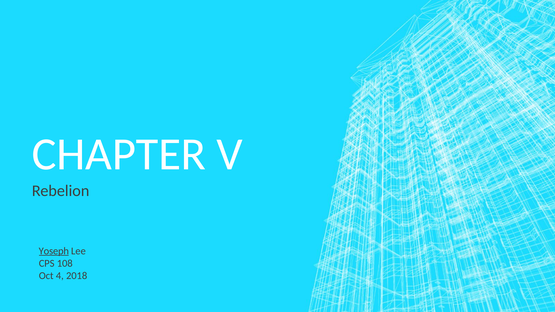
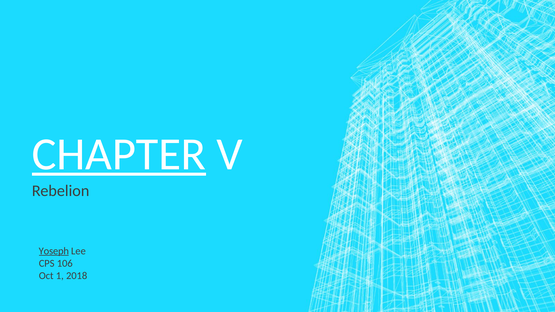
CHAPTER underline: none -> present
108: 108 -> 106
4: 4 -> 1
